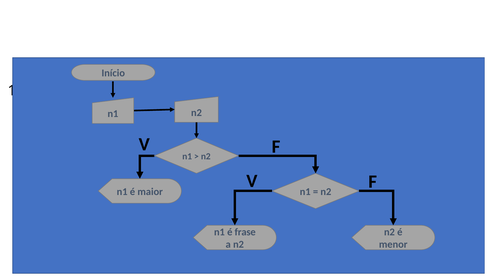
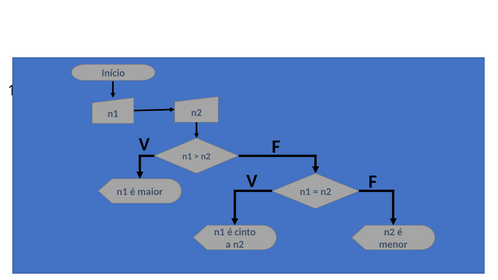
frase: frase -> cinto
